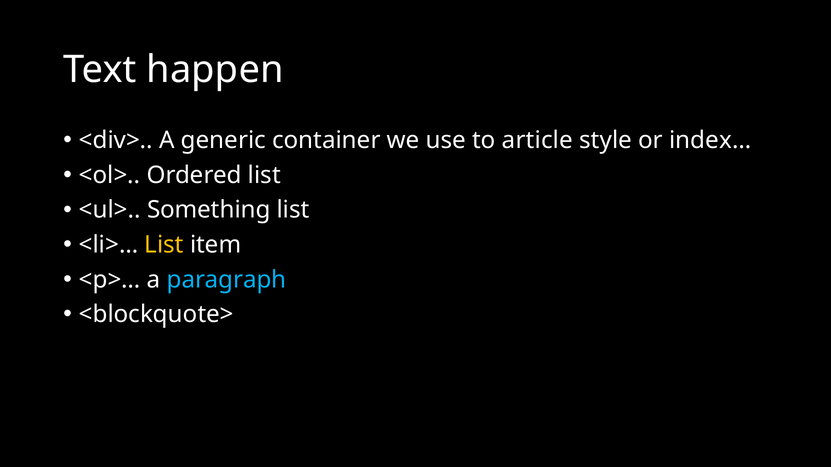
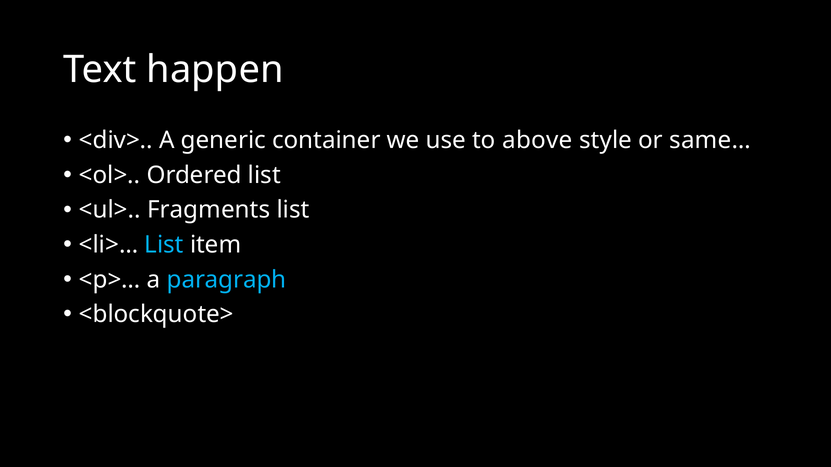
article: article -> above
index…: index… -> same…
Something: Something -> Fragments
List at (164, 245) colour: yellow -> light blue
